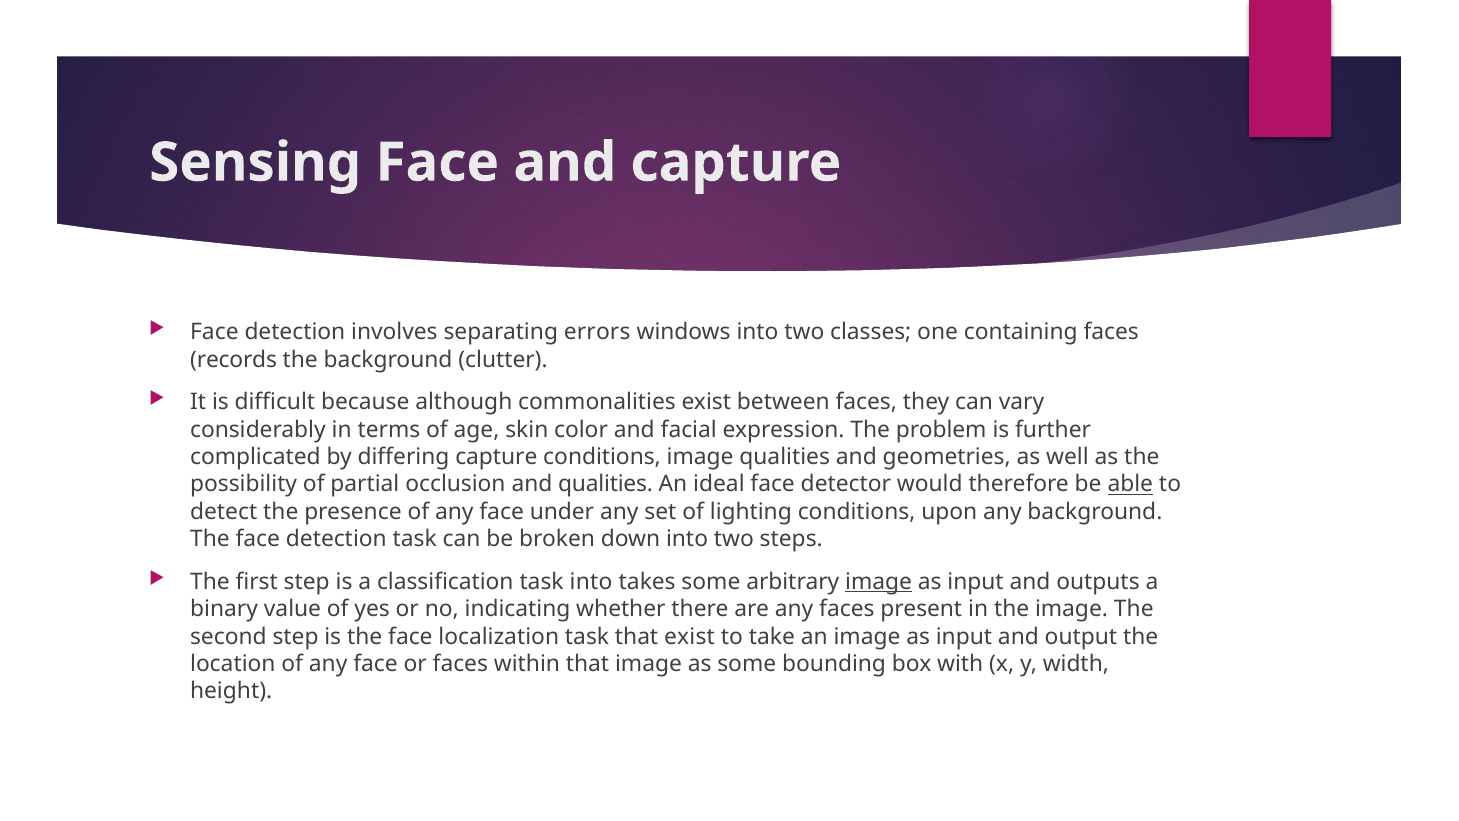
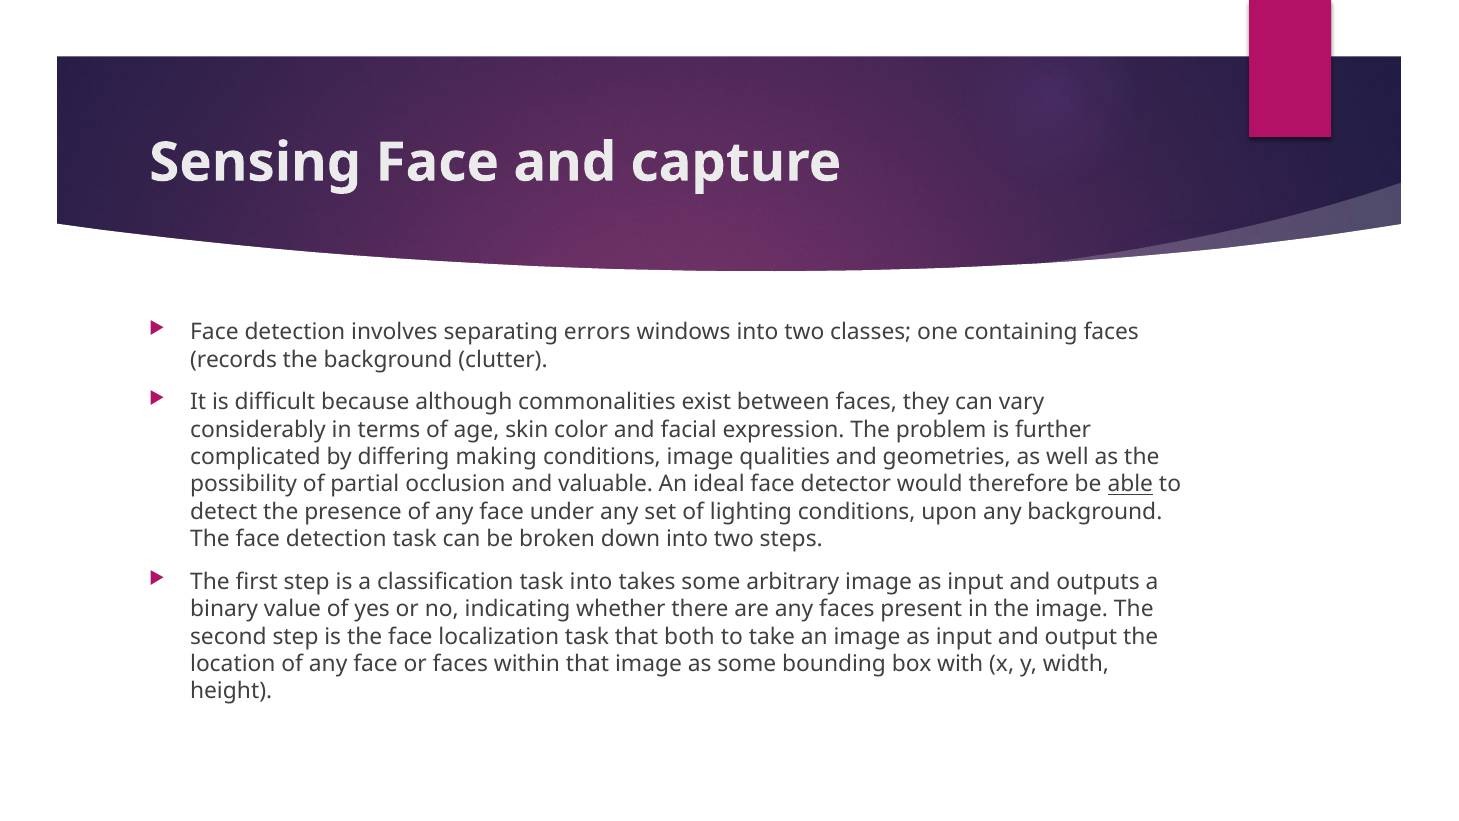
differing capture: capture -> making
and qualities: qualities -> valuable
image at (879, 582) underline: present -> none
that exist: exist -> both
